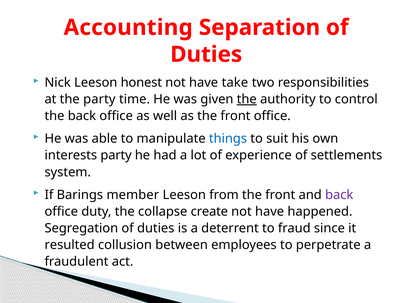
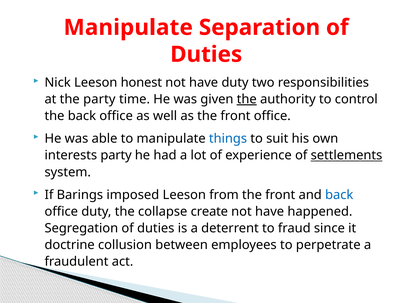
Accounting at (128, 27): Accounting -> Manipulate
have take: take -> duty
settlements underline: none -> present
member: member -> imposed
back at (339, 195) colour: purple -> blue
resulted: resulted -> doctrine
